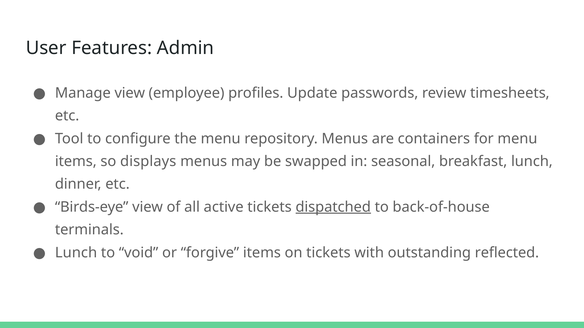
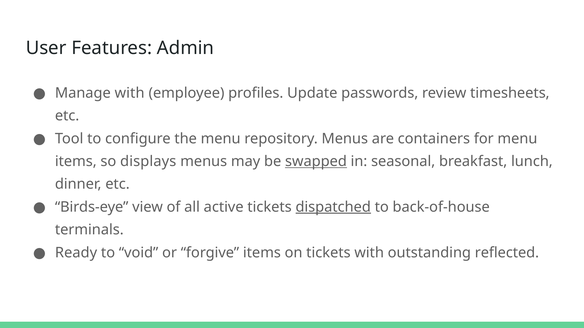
Manage view: view -> with
swapped underline: none -> present
Lunch at (76, 253): Lunch -> Ready
